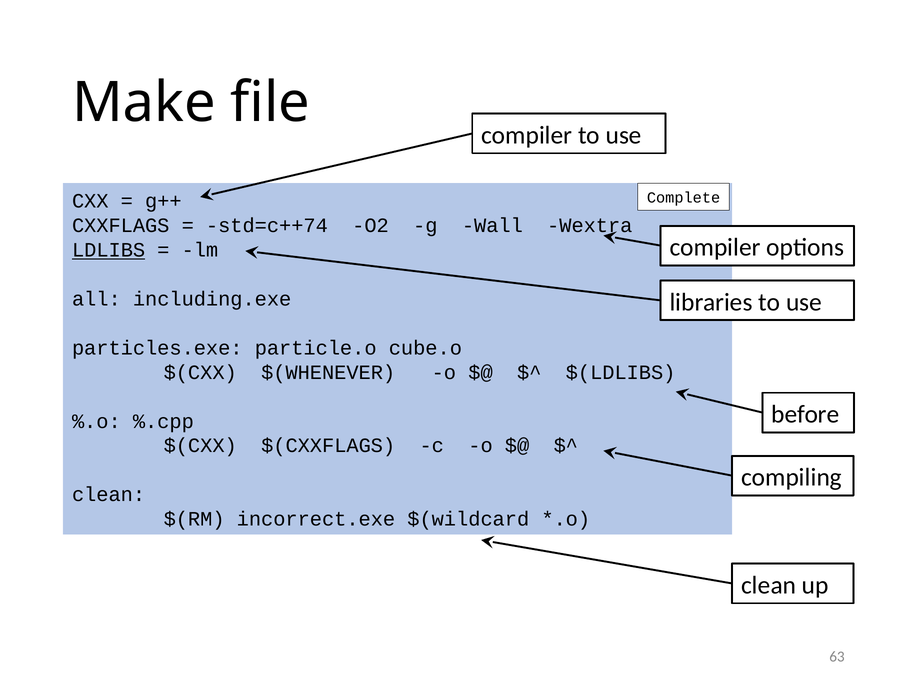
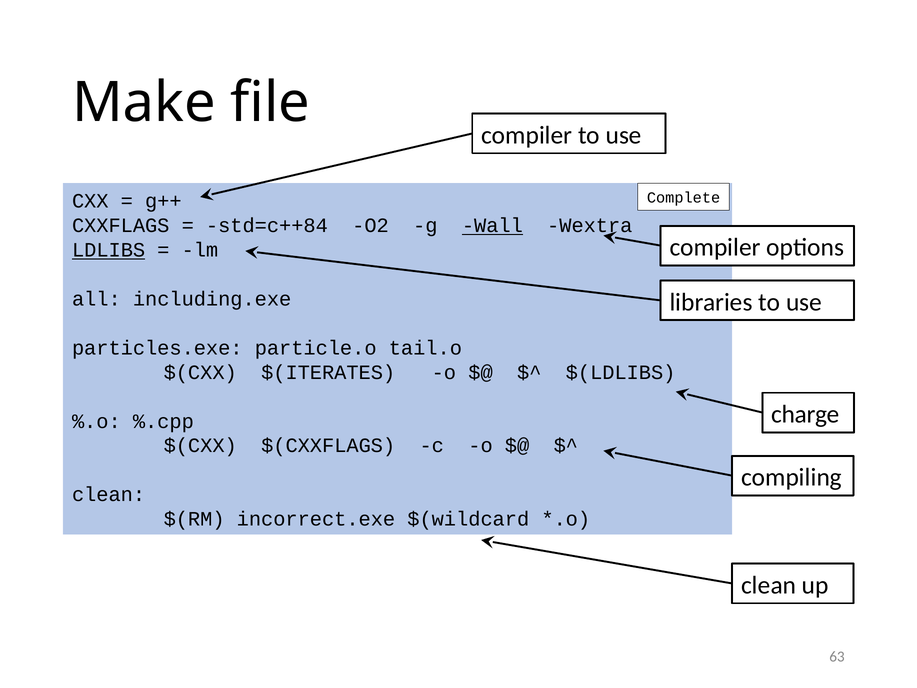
std=c++74: std=c++74 -> std=c++84
Wall underline: none -> present
cube.o: cube.o -> tail.o
$(WHENEVER: $(WHENEVER -> $(ITERATES
before: before -> charge
